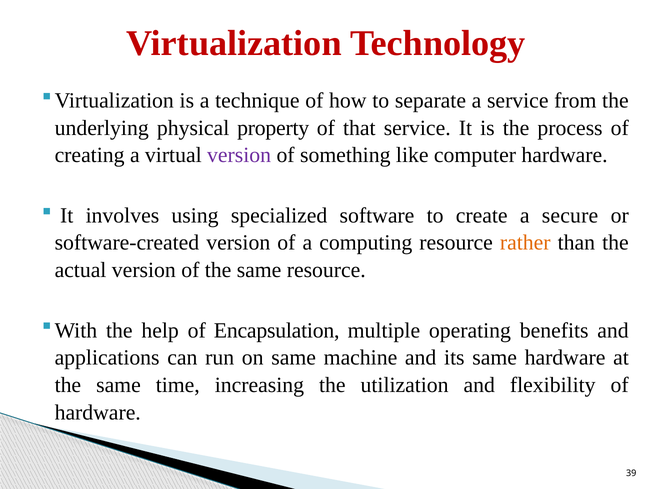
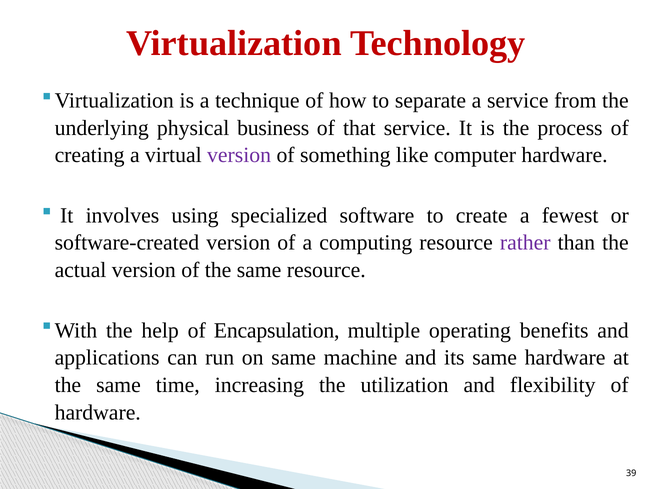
property: property -> business
secure: secure -> fewest
rather colour: orange -> purple
